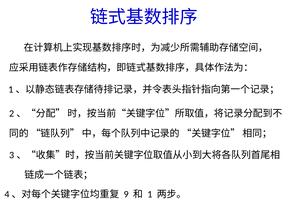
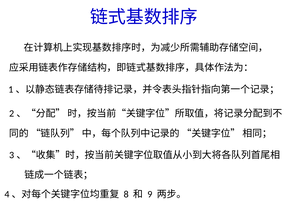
9: 9 -> 8
1: 1 -> 9
